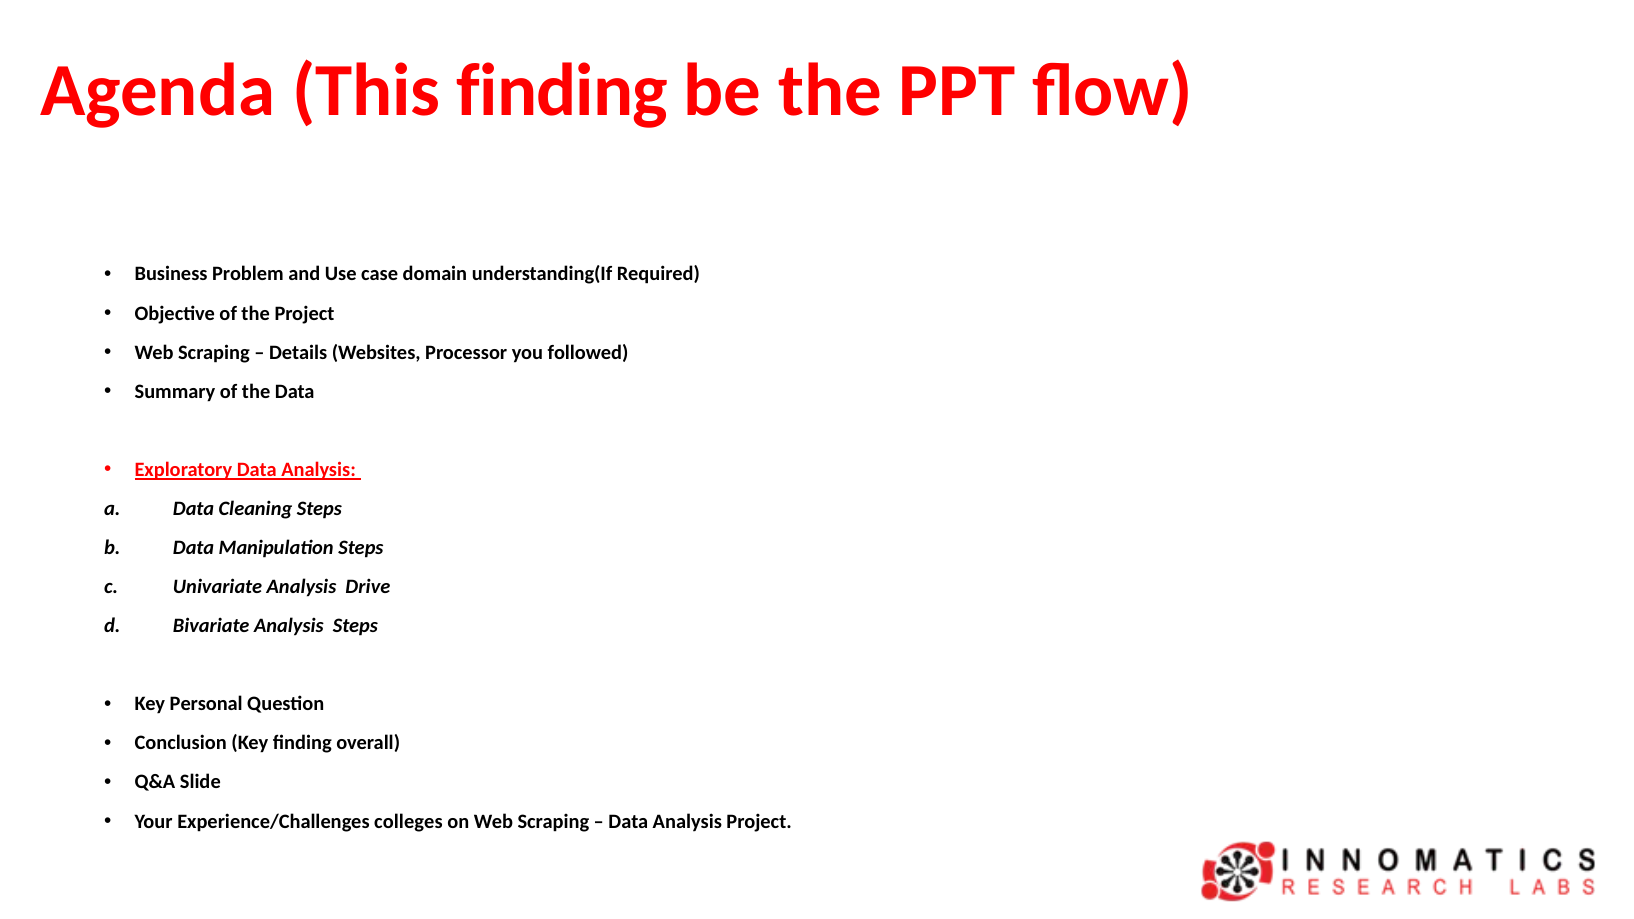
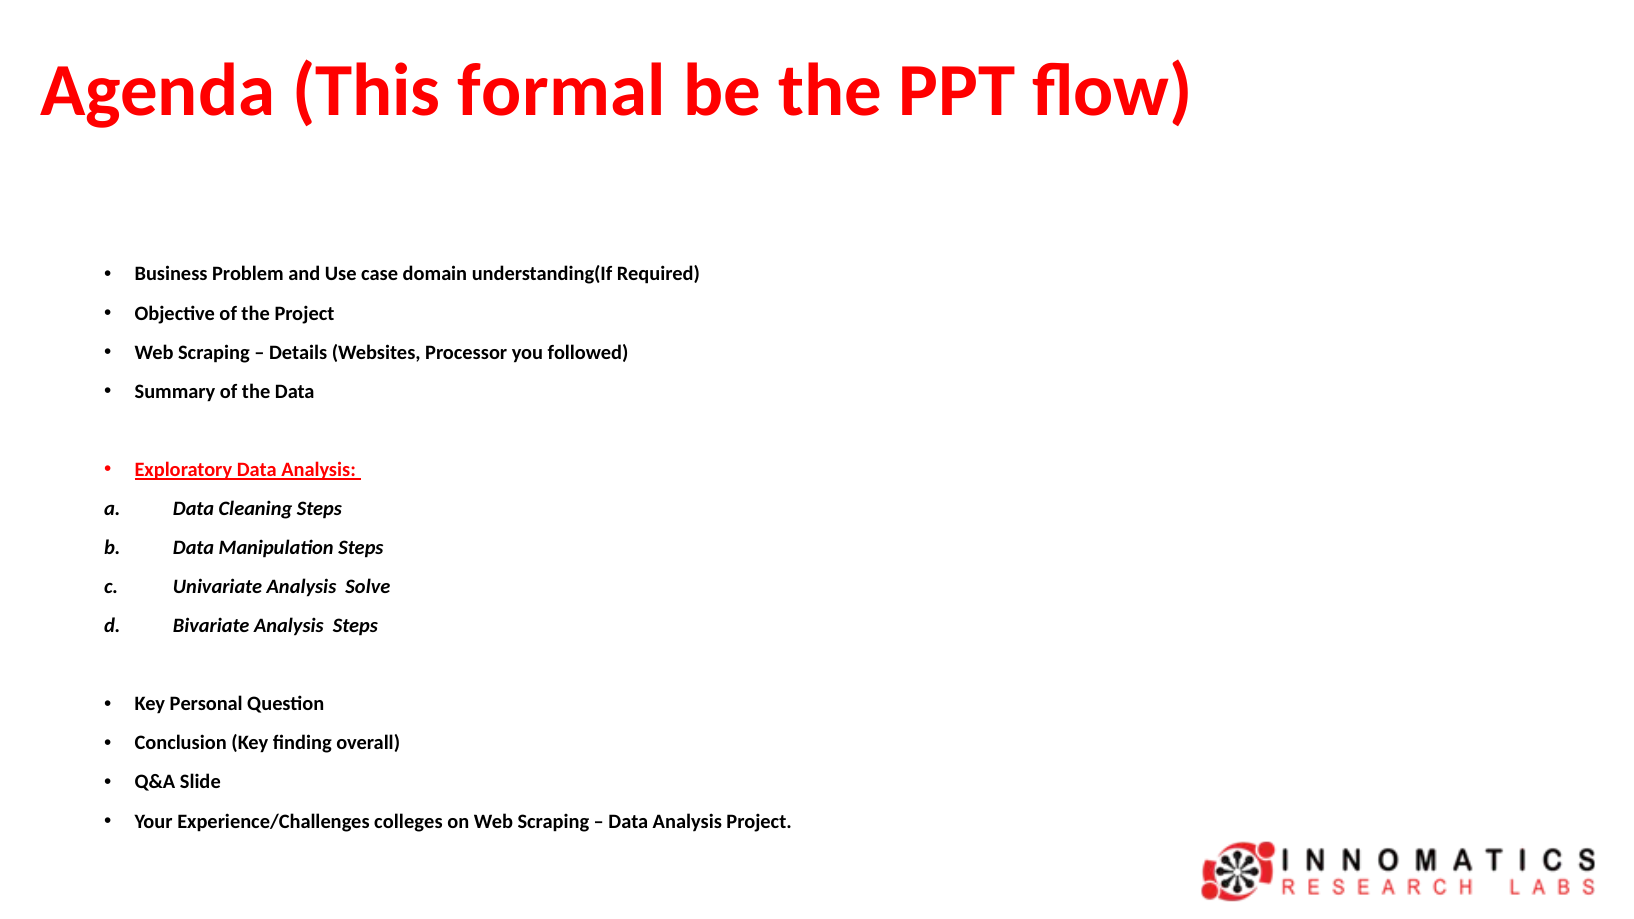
This finding: finding -> formal
Drive: Drive -> Solve
